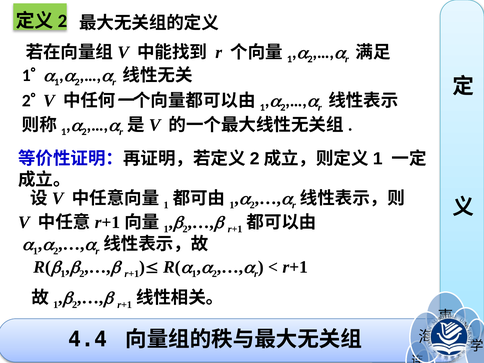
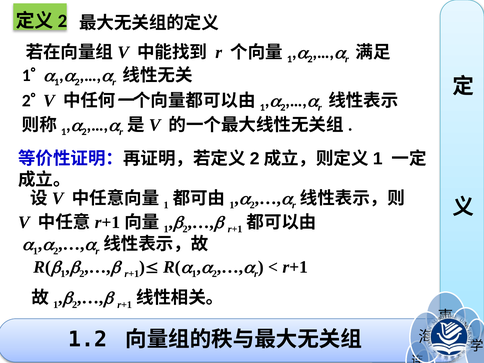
4.4: 4.4 -> 1.2
